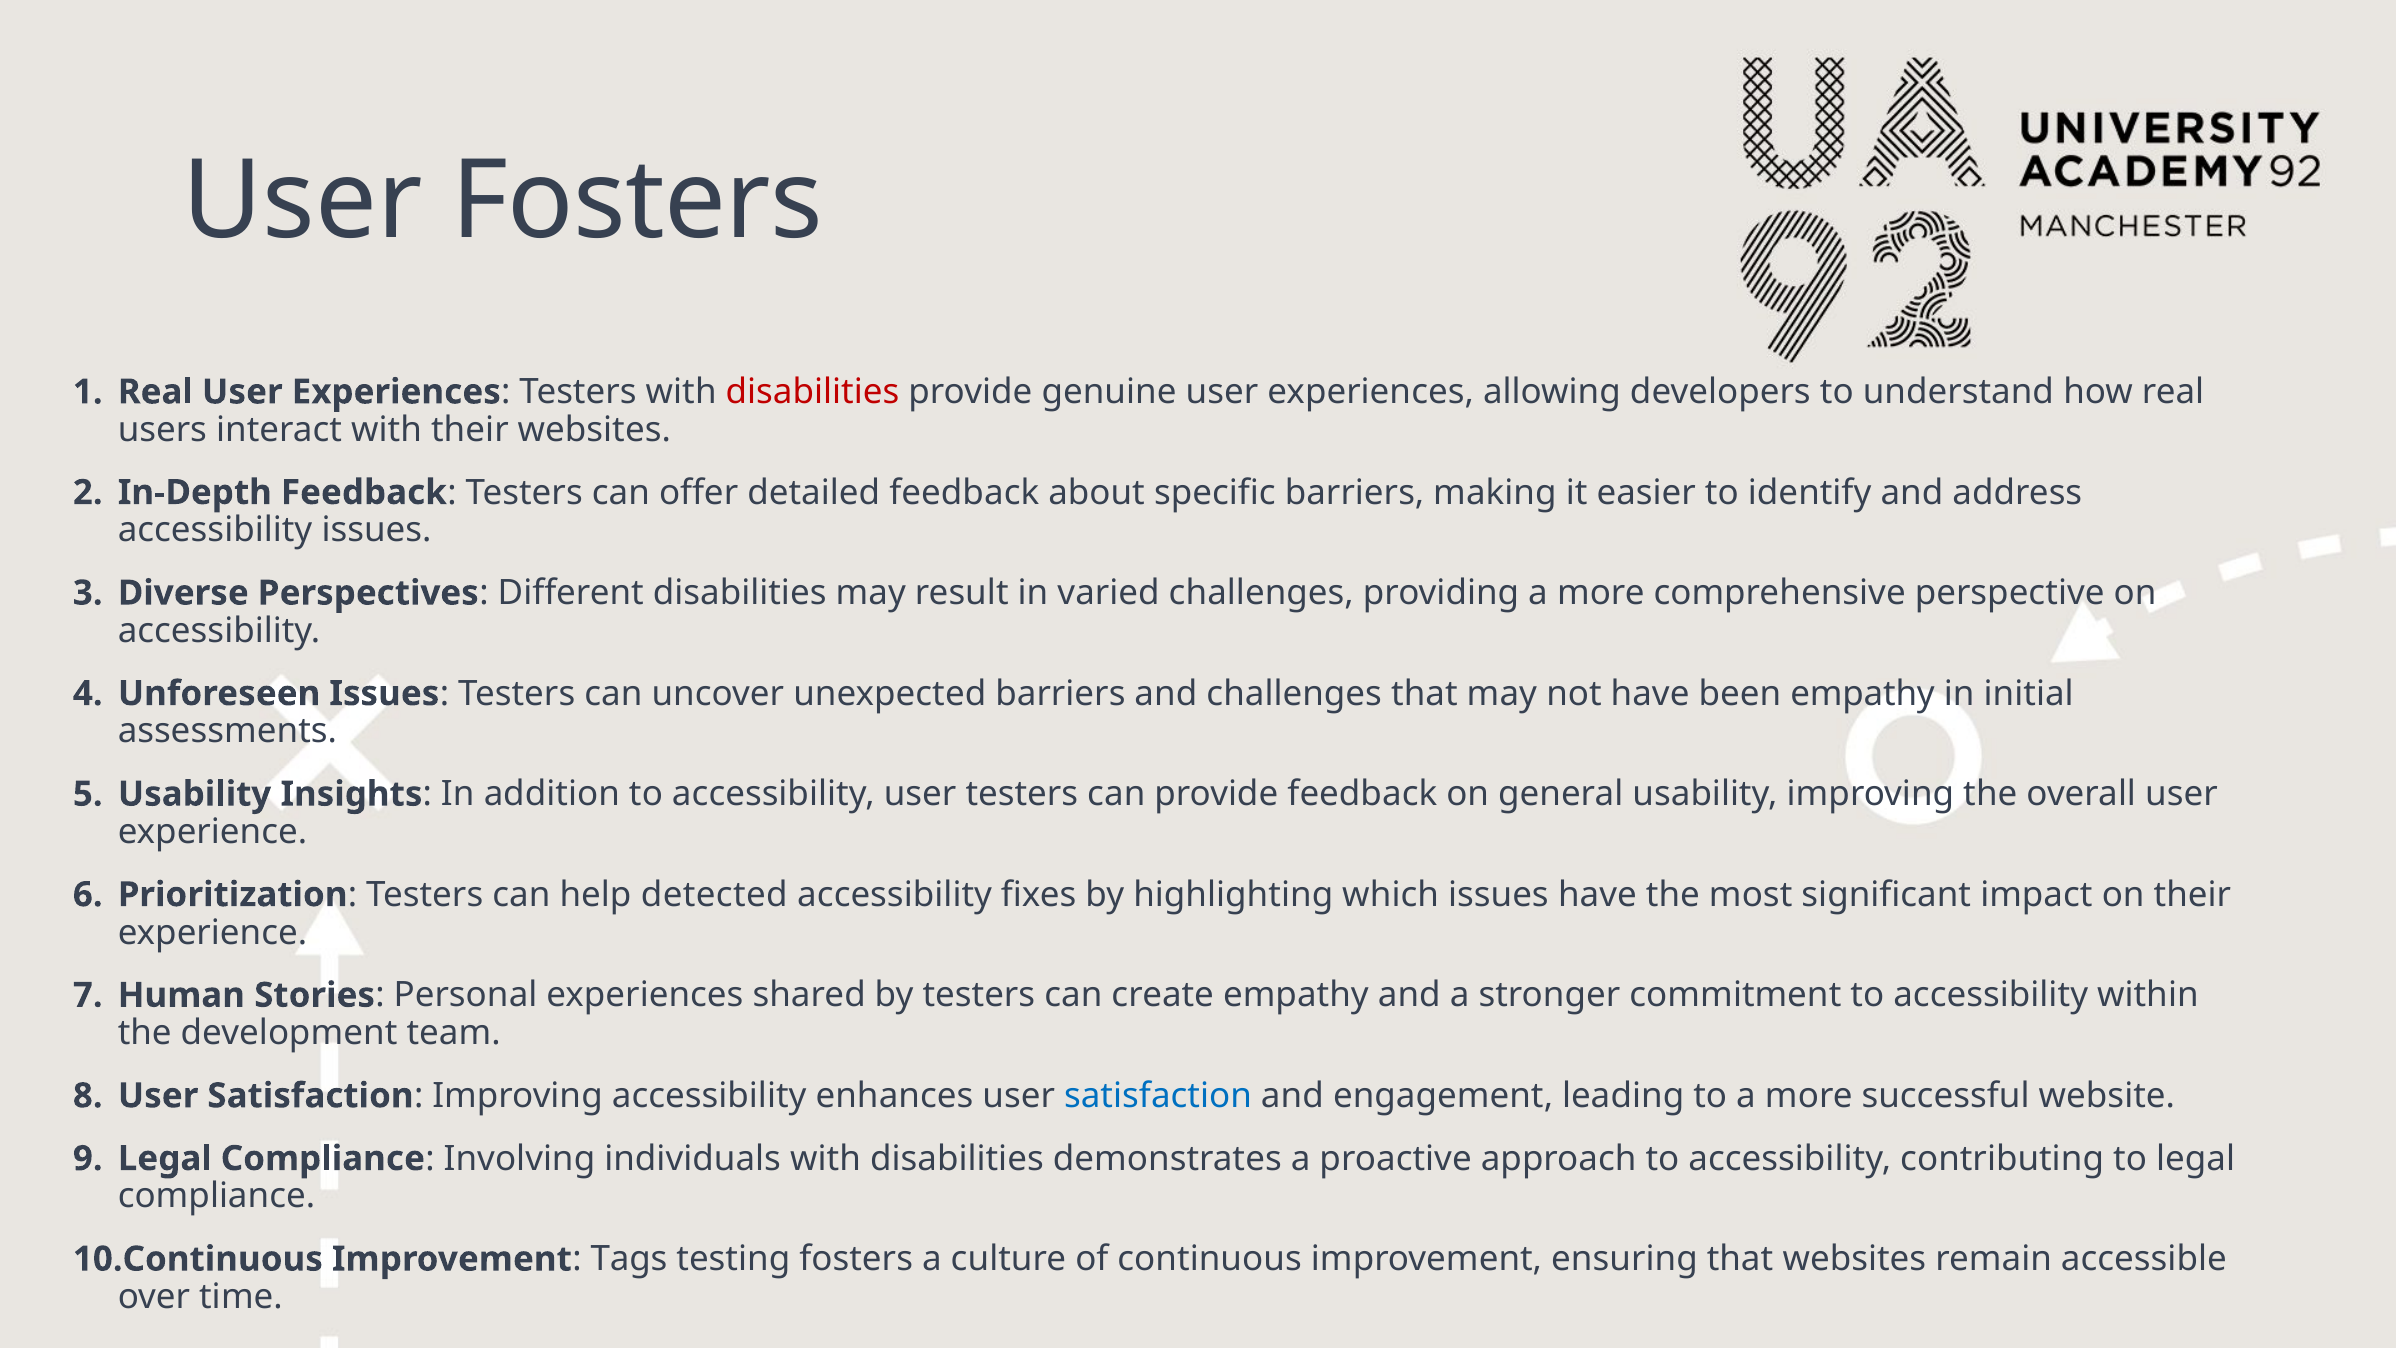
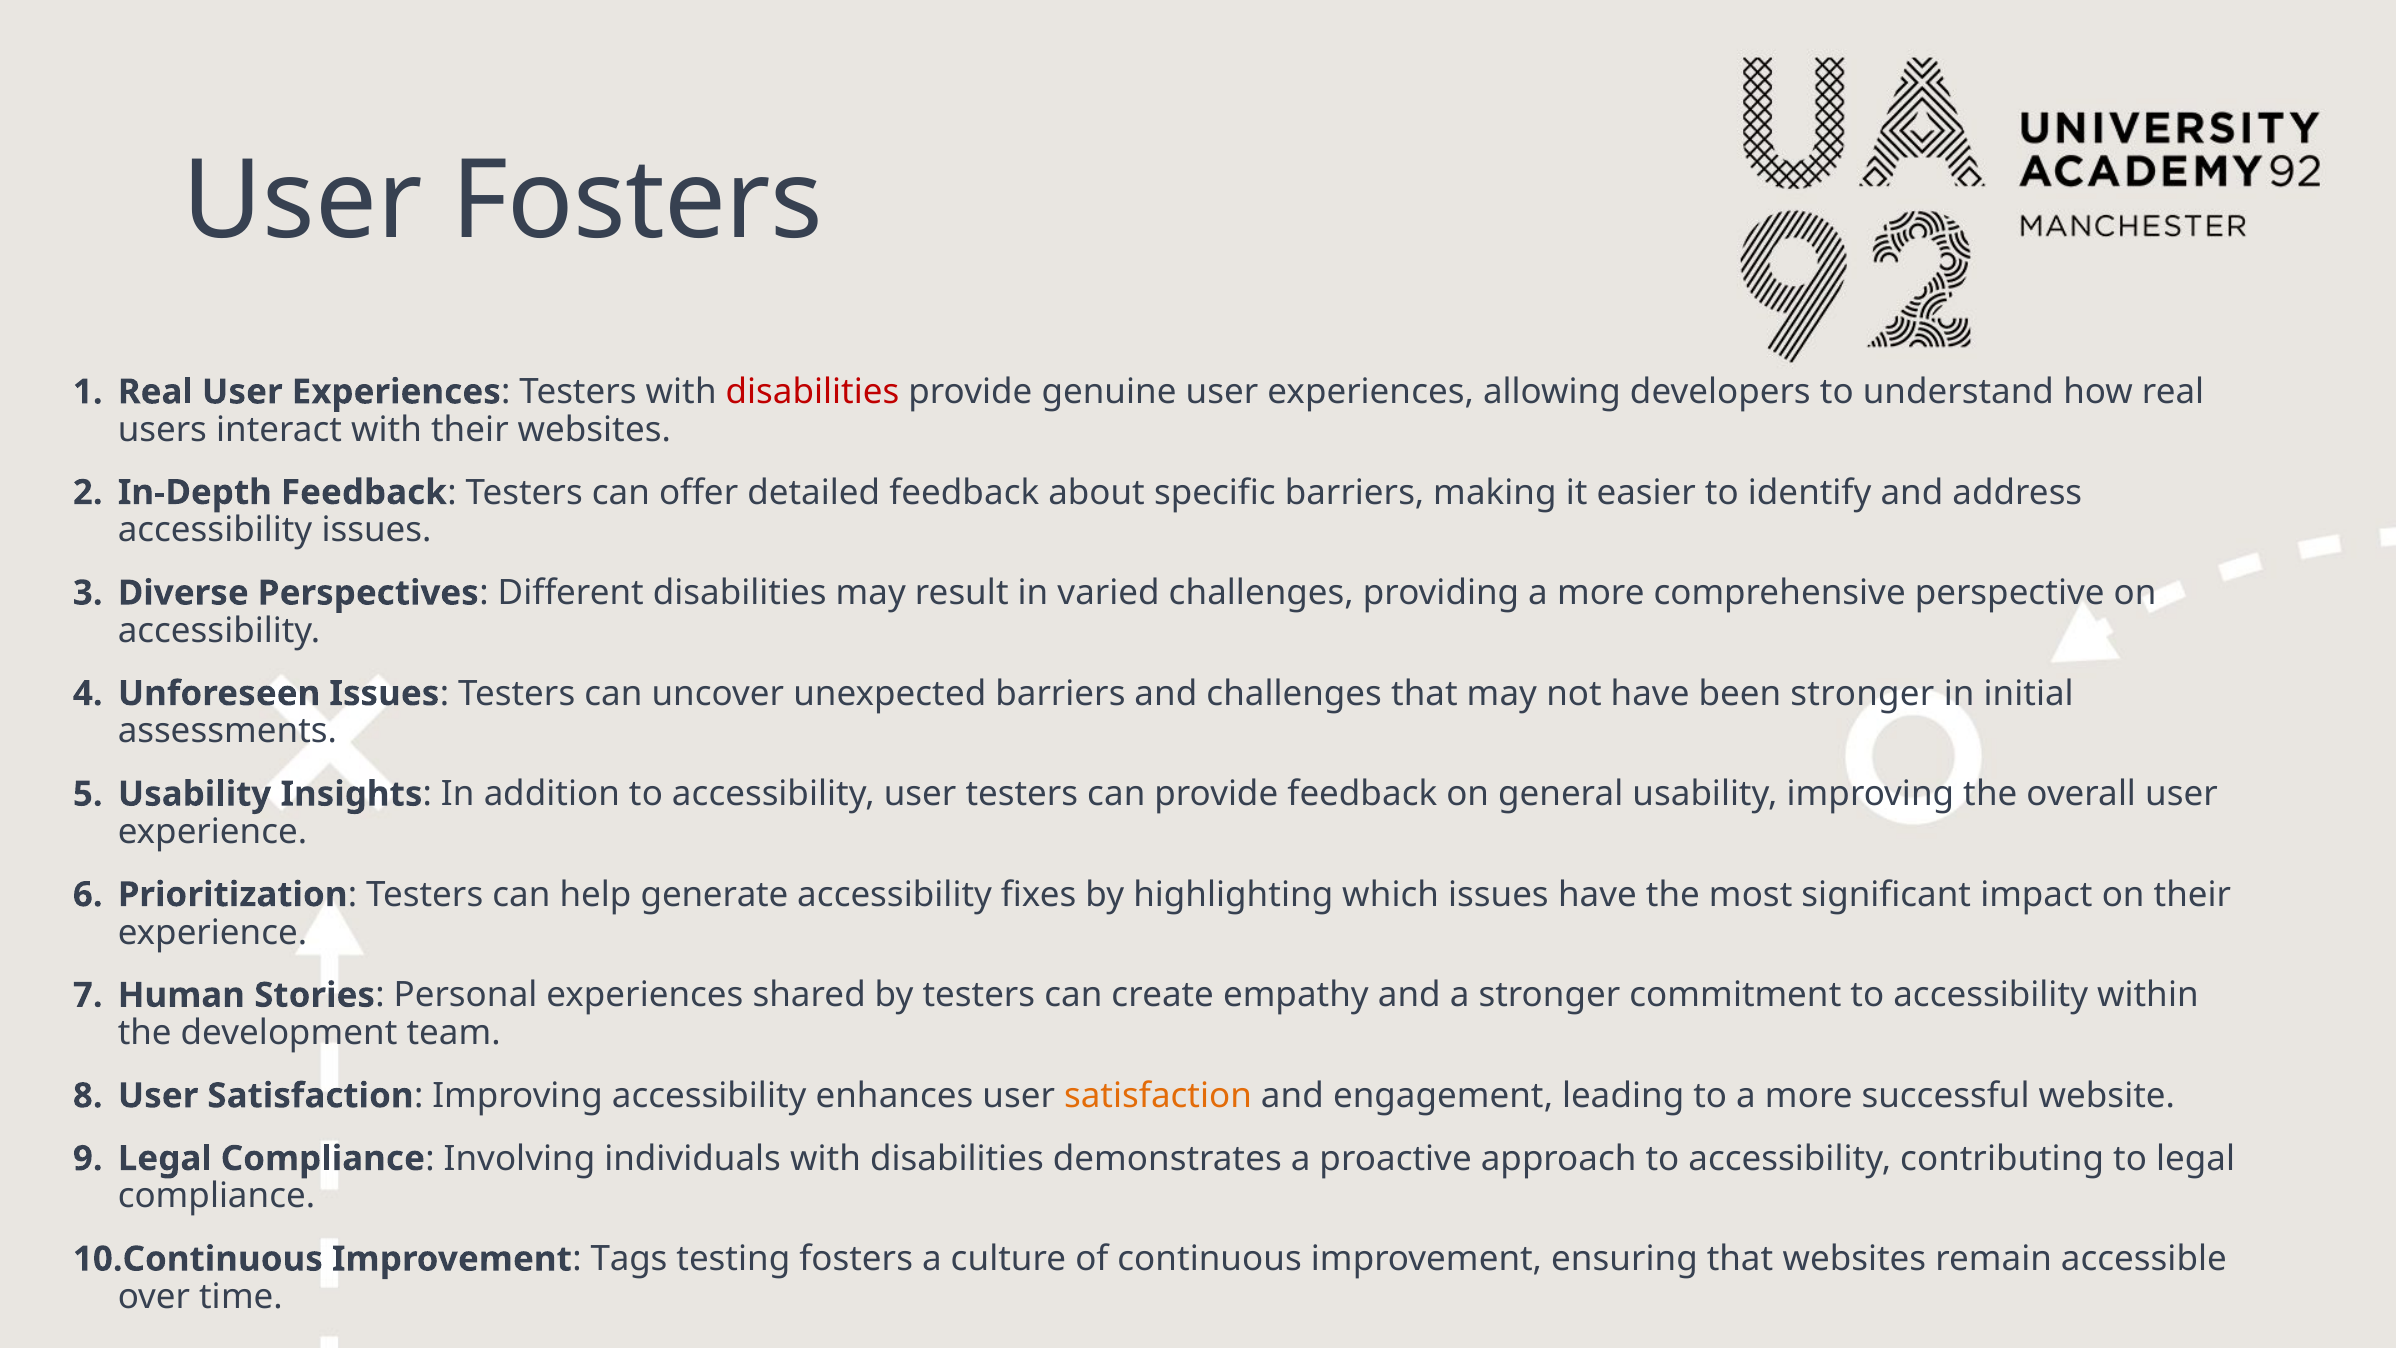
been empathy: empathy -> stronger
detected: detected -> generate
satisfaction at (1158, 1096) colour: blue -> orange
